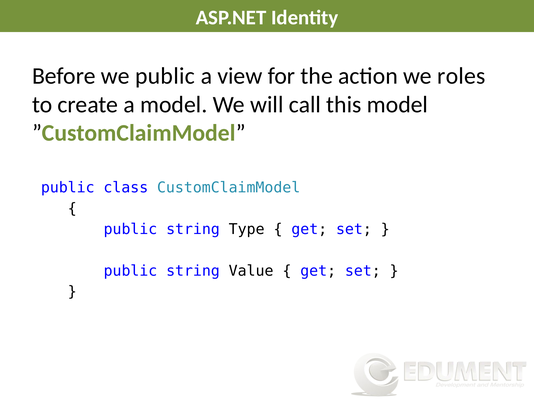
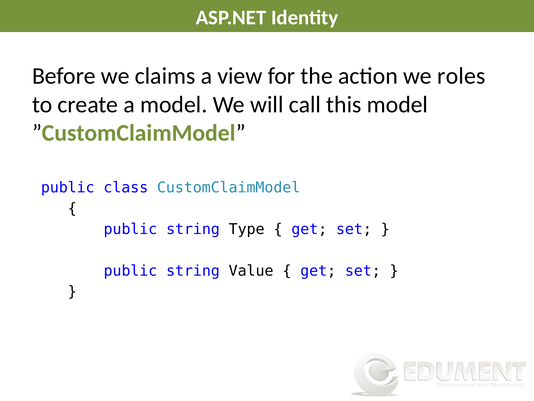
we public: public -> claims
